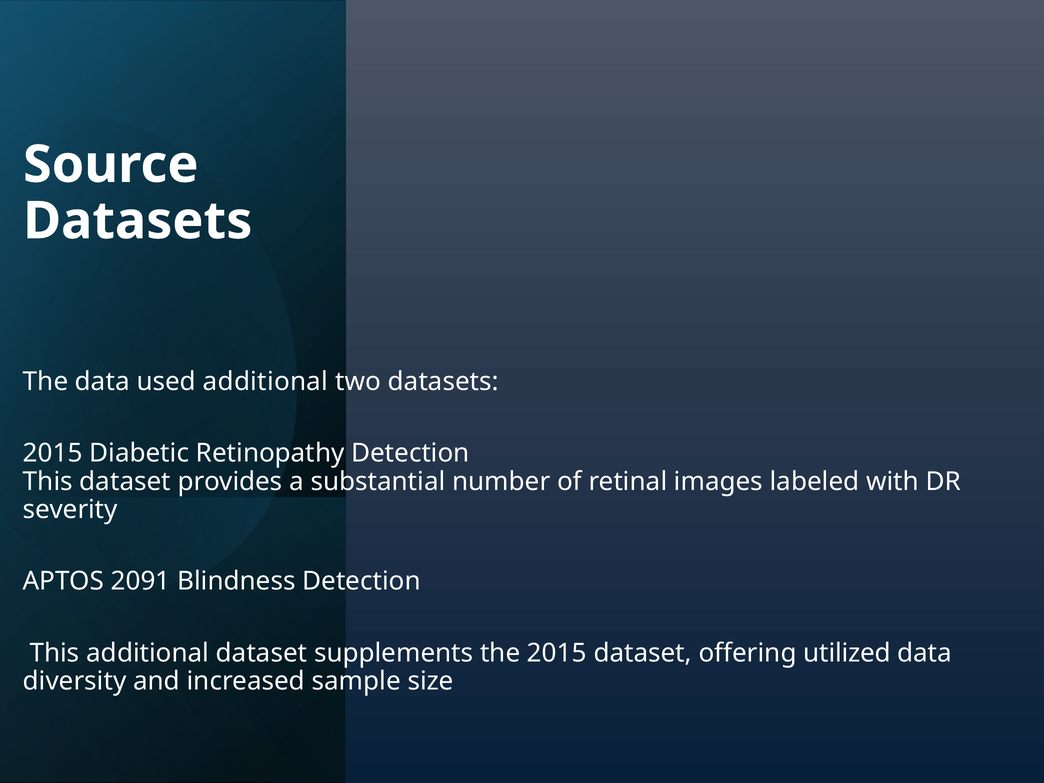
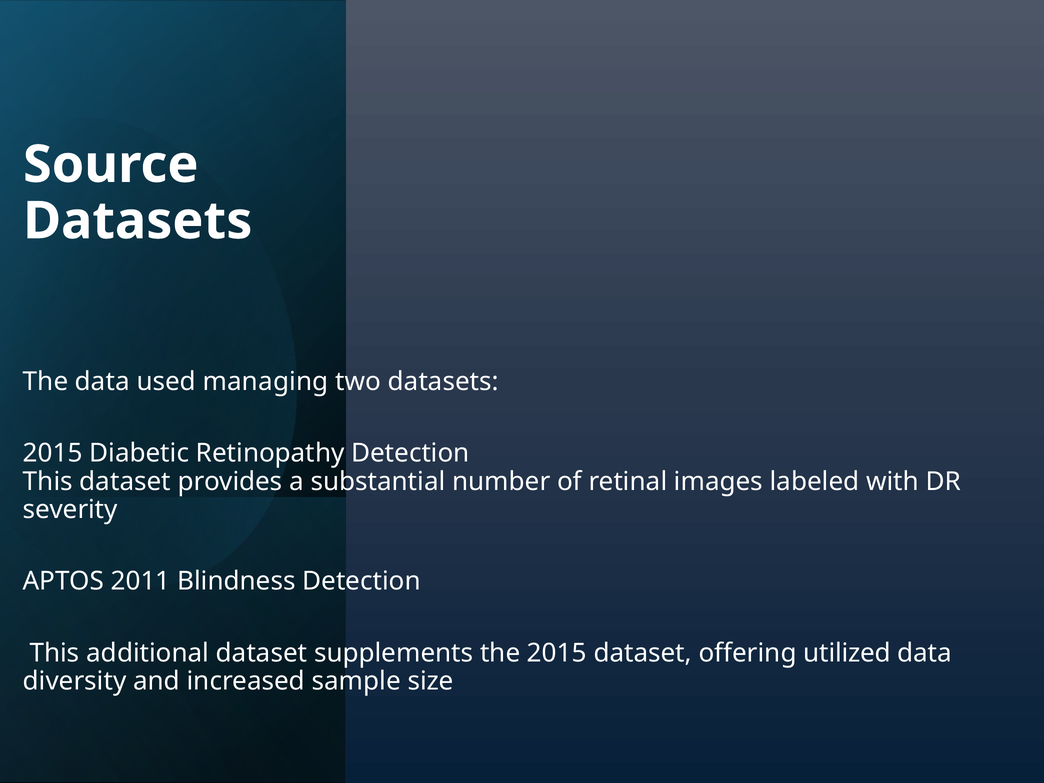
used additional: additional -> managing
2091: 2091 -> 2011
